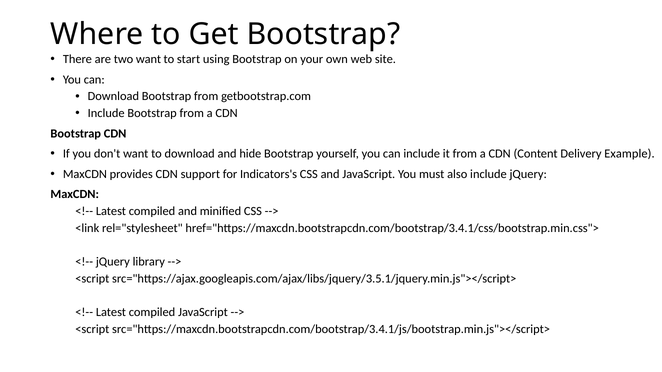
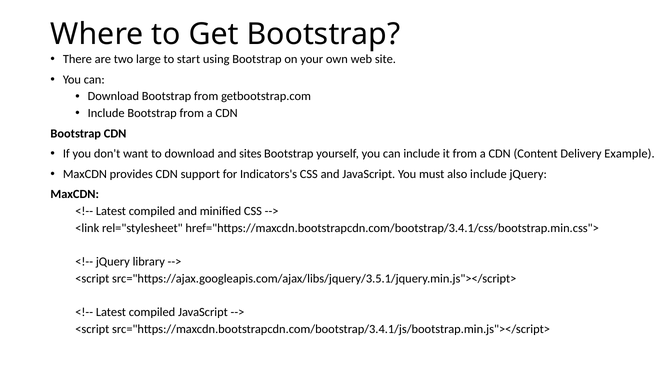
two want: want -> large
hide: hide -> sites
